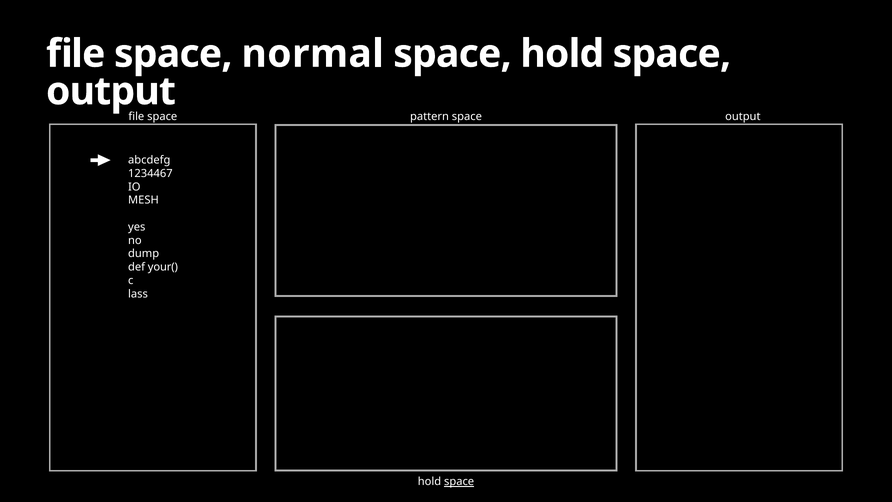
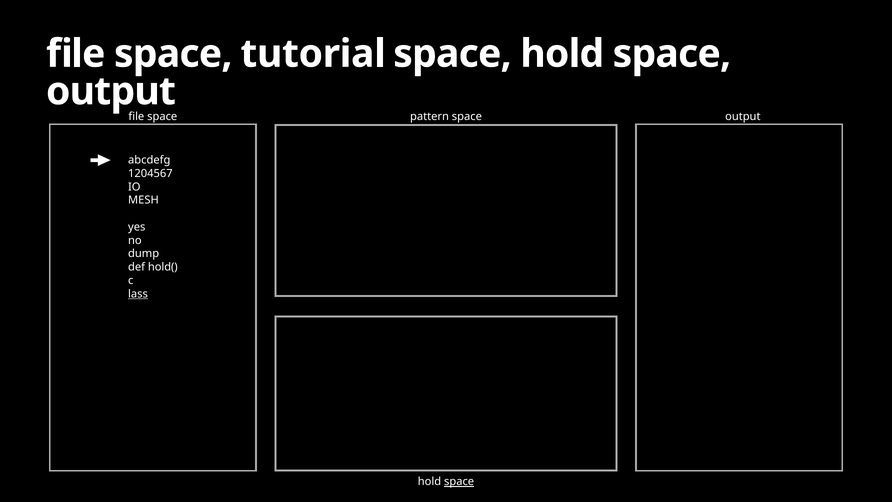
normal: normal -> tutorial
1234467: 1234467 -> 1204567
your(: your( -> hold(
lass underline: none -> present
